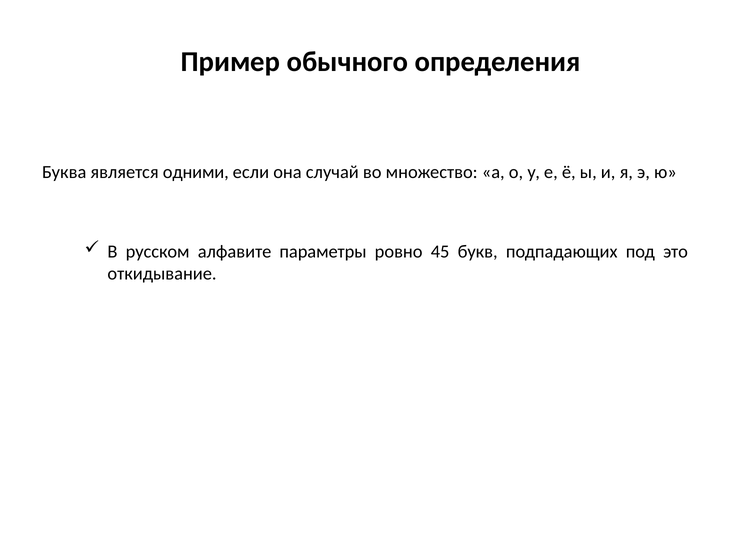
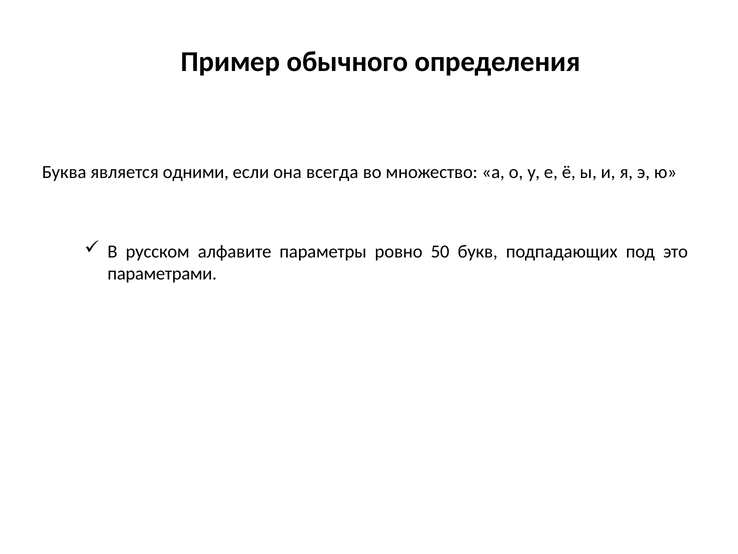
случай: случай -> всегда
45: 45 -> 50
откидывание: откидывание -> параметрами
